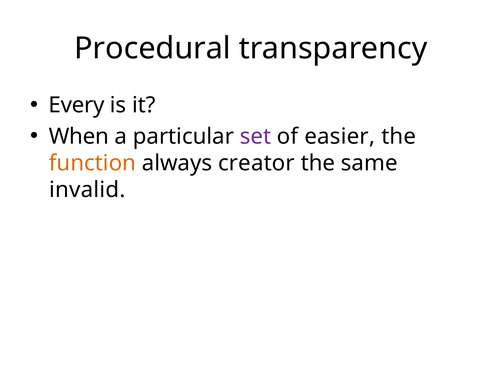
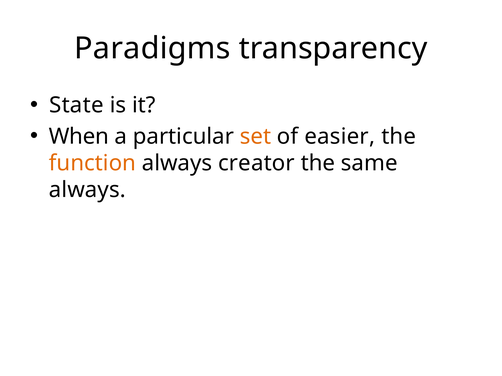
Procedural: Procedural -> Paradigms
Every: Every -> State
set colour: purple -> orange
invalid at (87, 190): invalid -> always
